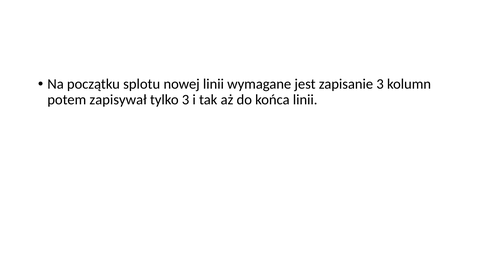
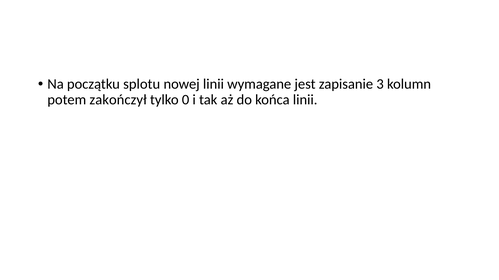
zapisywał: zapisywał -> zakończył
tylko 3: 3 -> 0
